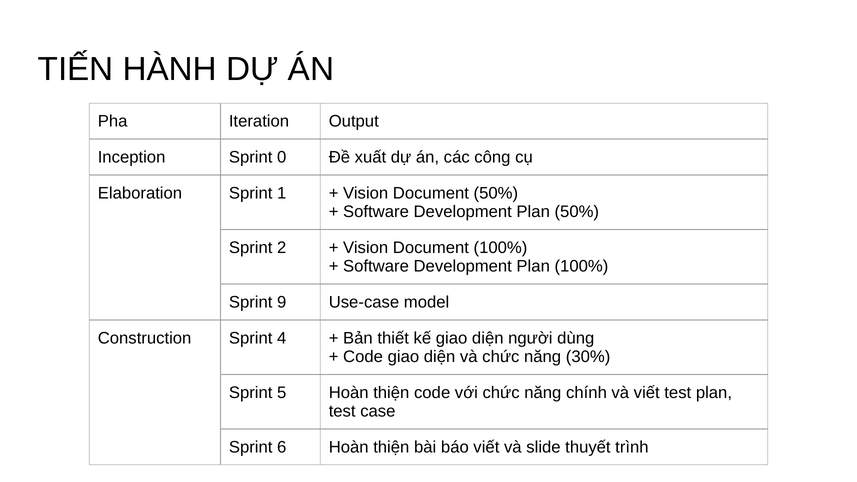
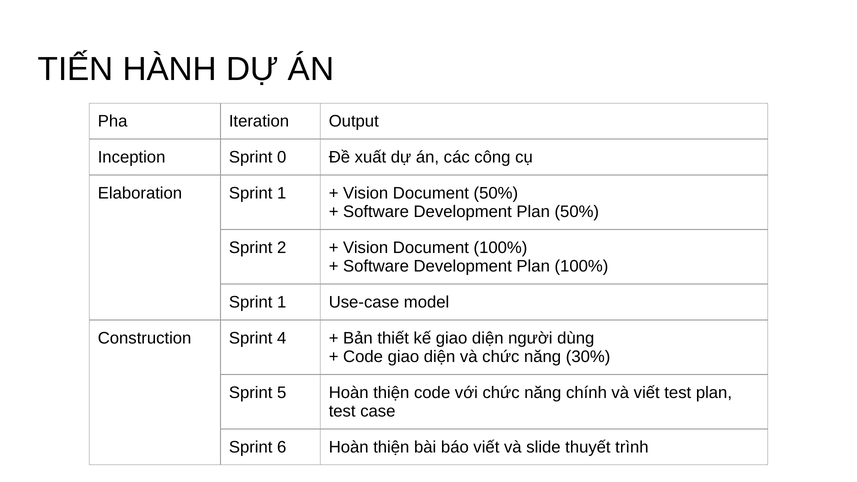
9 at (282, 302): 9 -> 1
